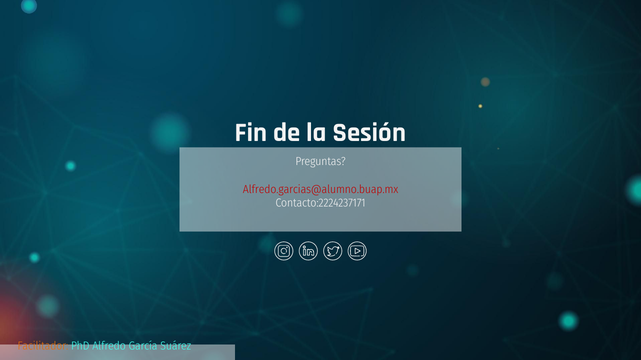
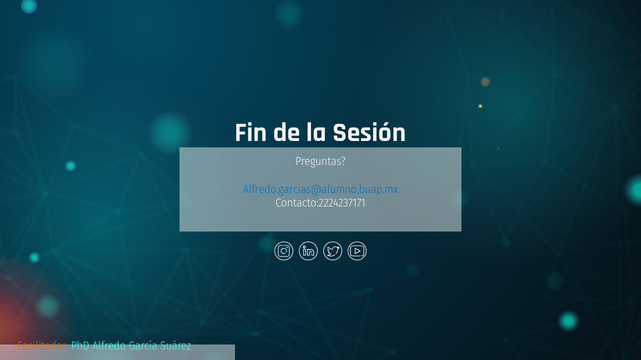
Alfredo.garcias@alumno.buap.mx colour: red -> blue
